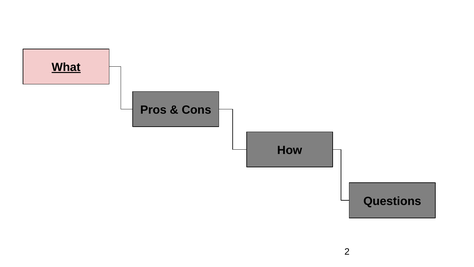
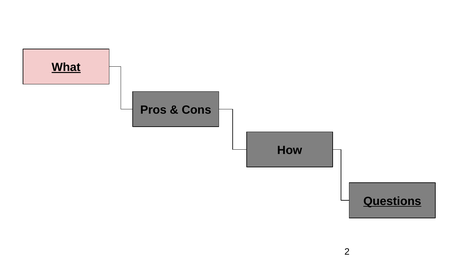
Questions underline: none -> present
